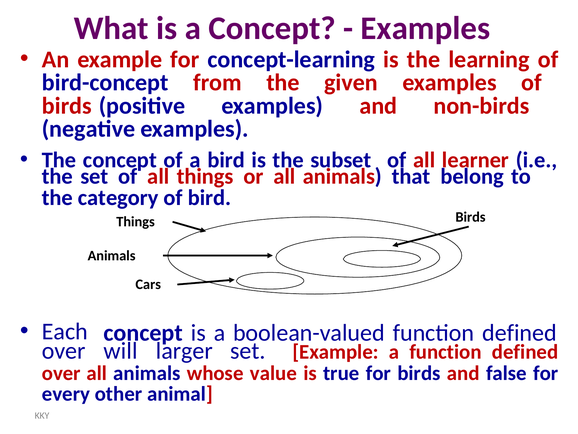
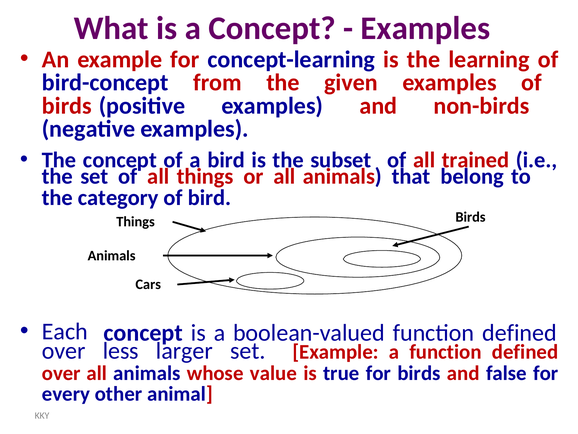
learner: learner -> trained
will: will -> less
